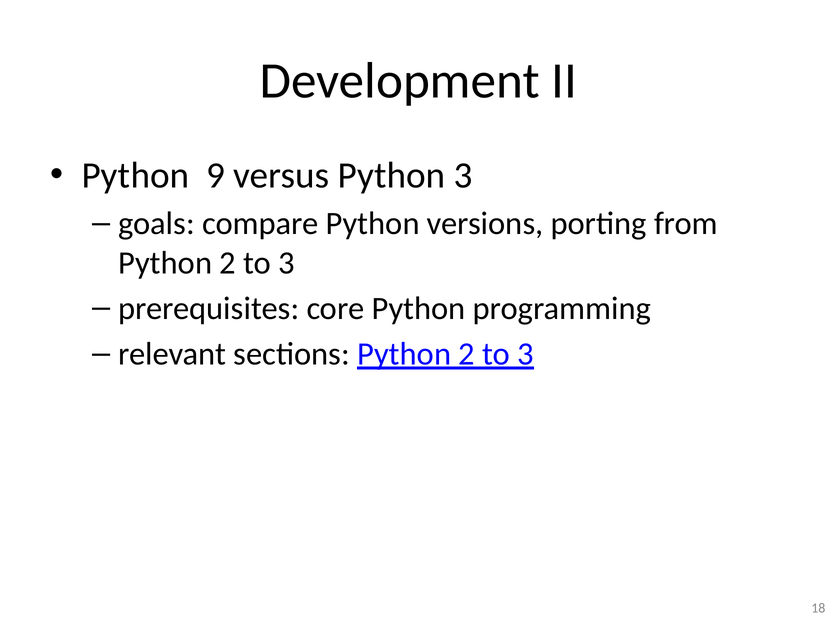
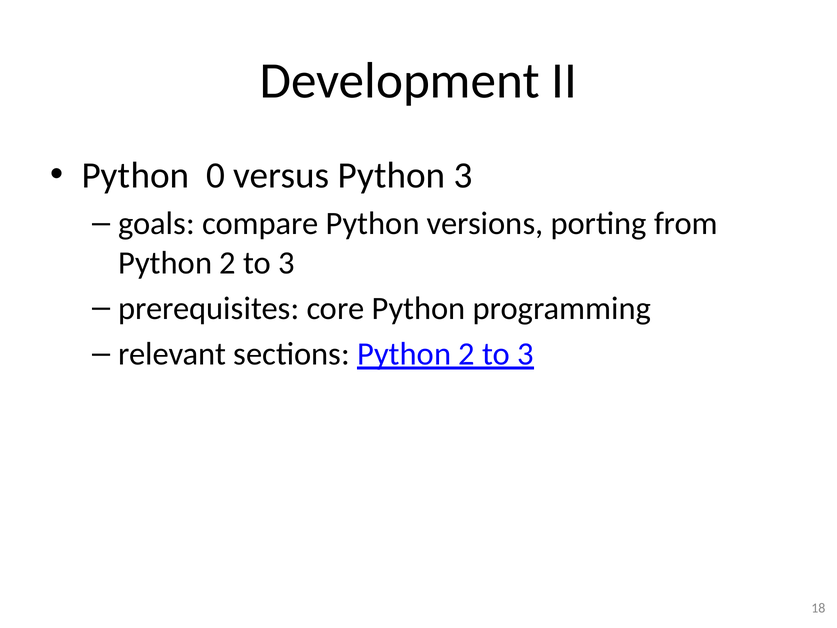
9: 9 -> 0
